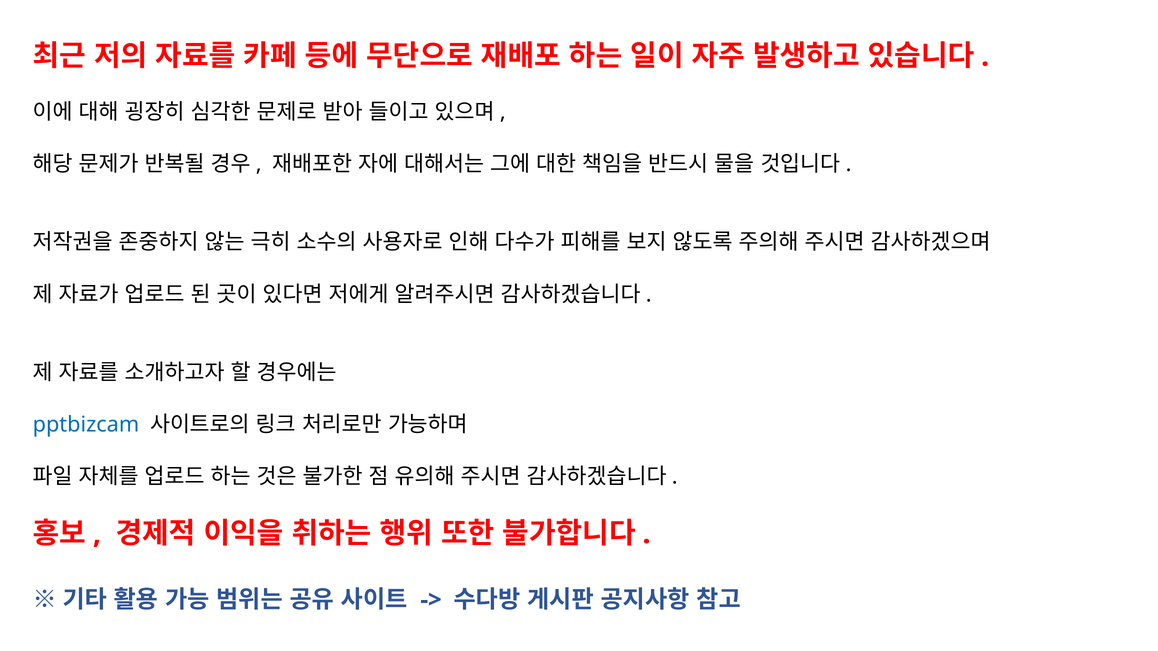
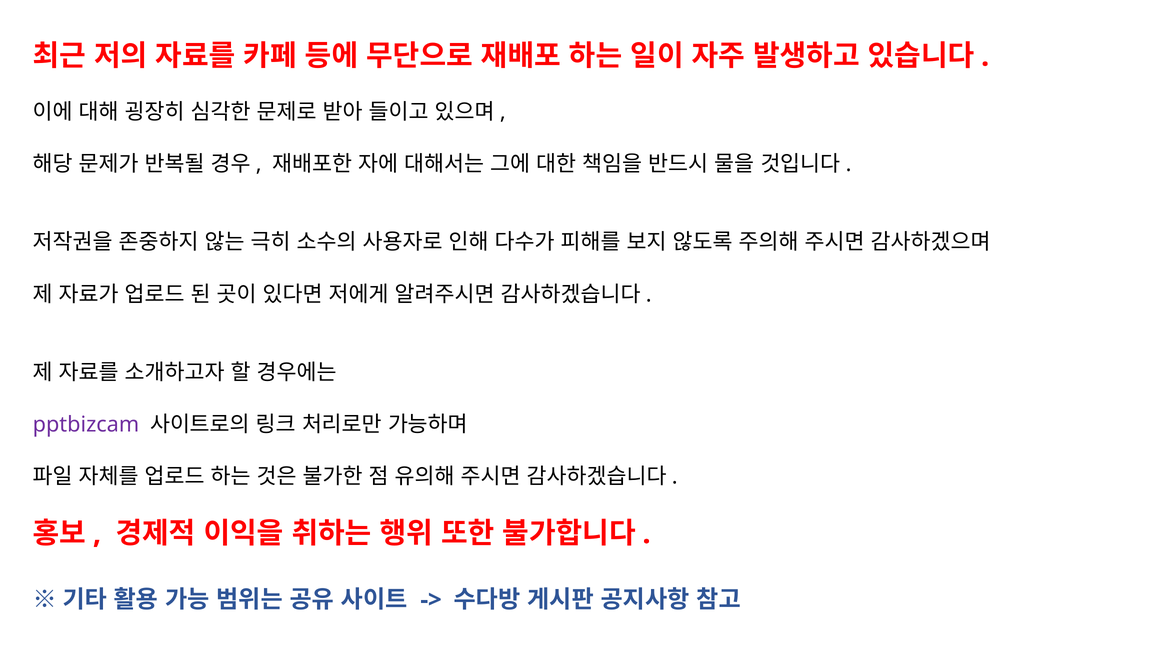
pptbizcam colour: blue -> purple
